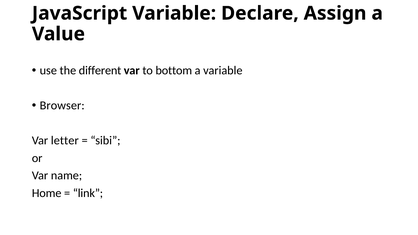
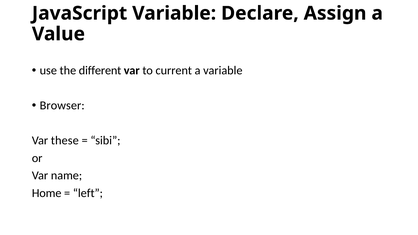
bottom: bottom -> current
letter: letter -> these
link: link -> left
